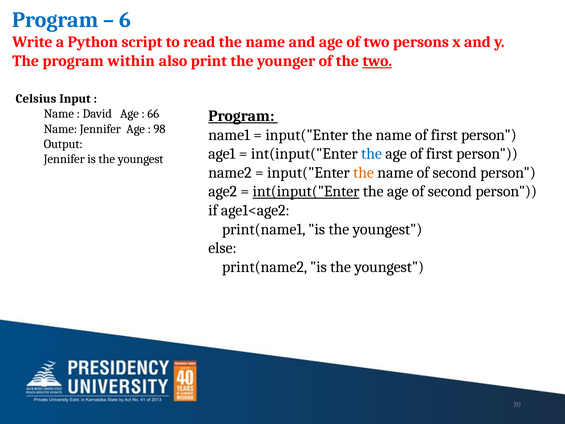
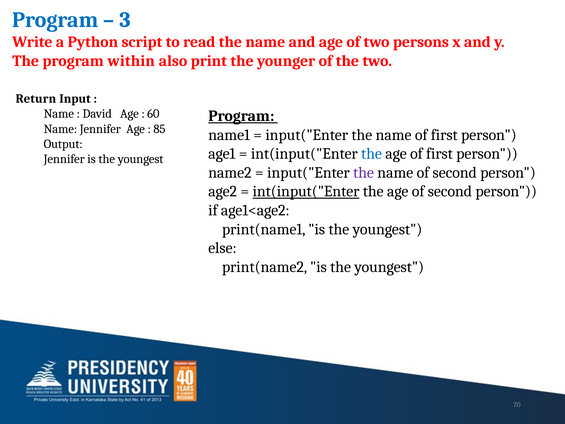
6: 6 -> 3
two at (377, 61) underline: present -> none
Celsius: Celsius -> Return
66: 66 -> 60
98: 98 -> 85
the at (364, 173) colour: orange -> purple
